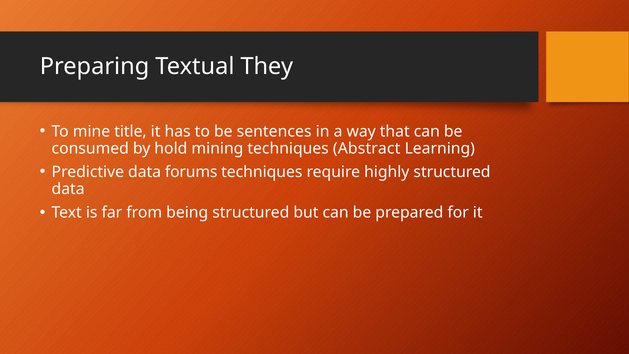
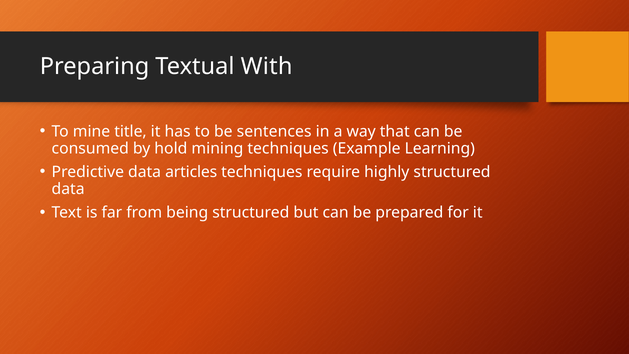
They: They -> With
Abstract: Abstract -> Example
forums: forums -> articles
